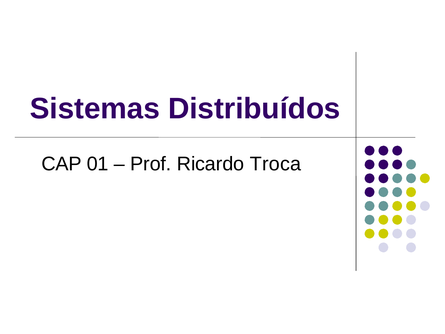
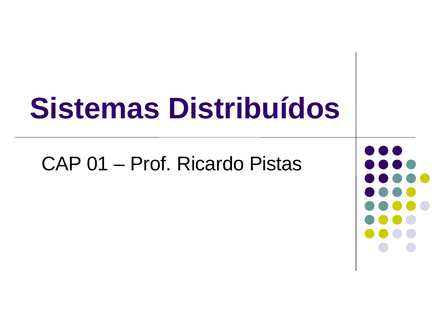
Troca: Troca -> Pistas
